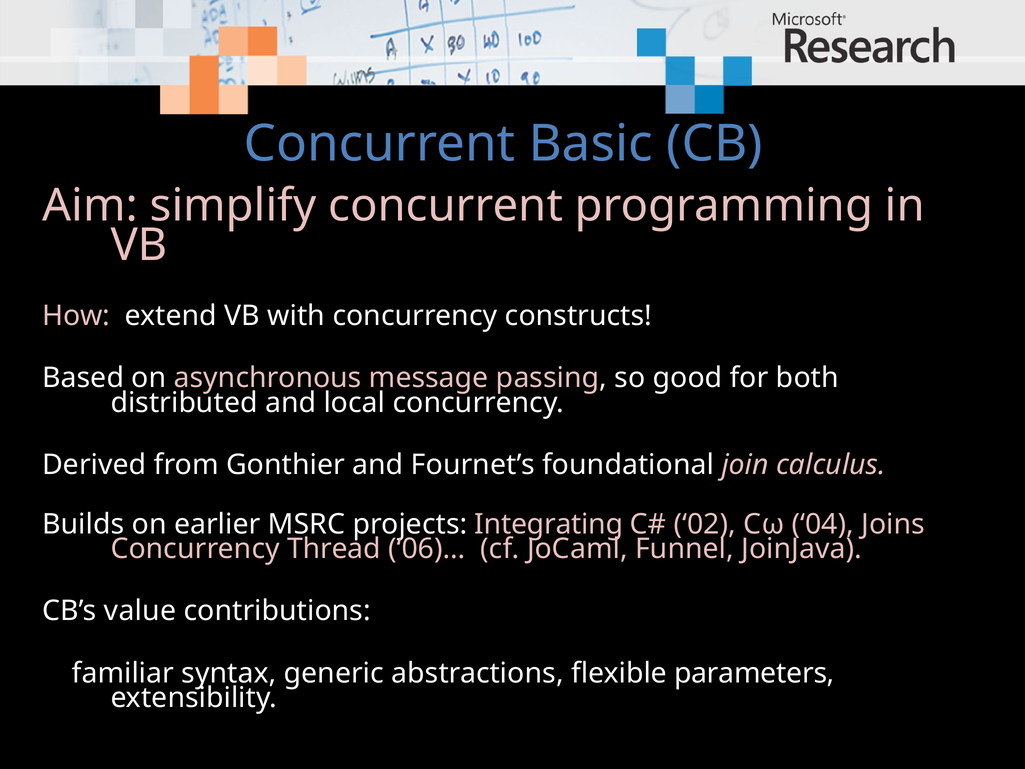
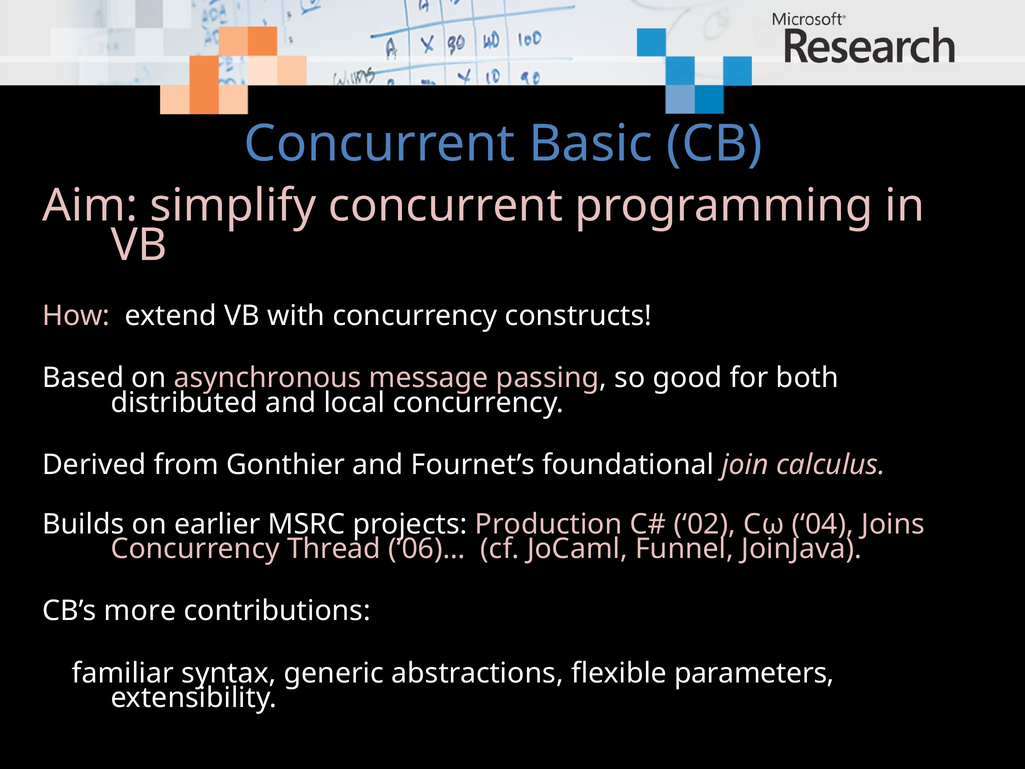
Integrating: Integrating -> Production
value: value -> more
